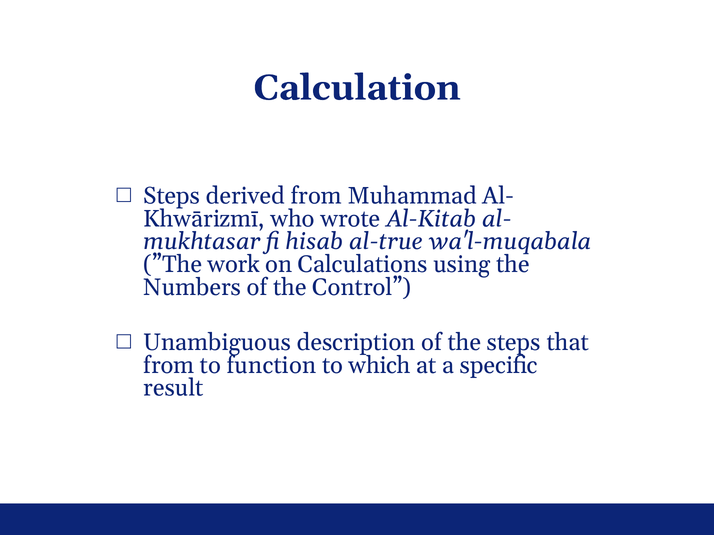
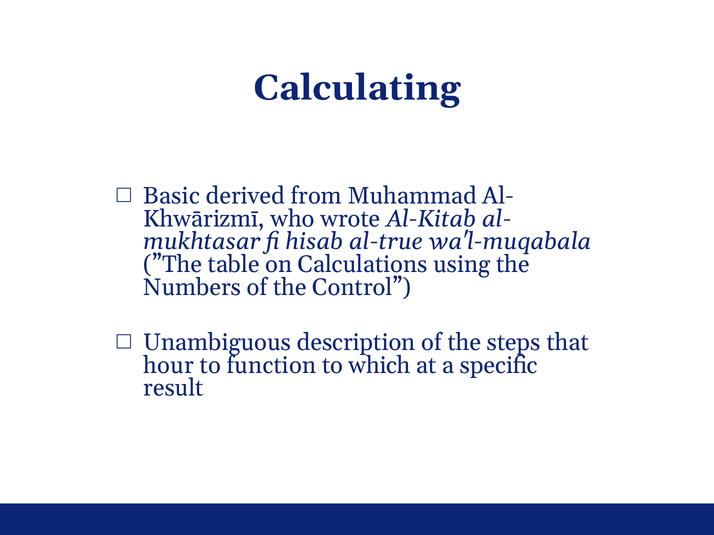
Calculation: Calculation -> Calculating
Steps at (172, 196): Steps -> Basic
work: work -> table
from at (169, 366): from -> hour
